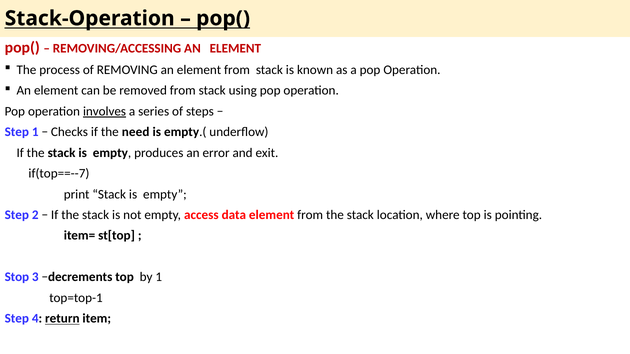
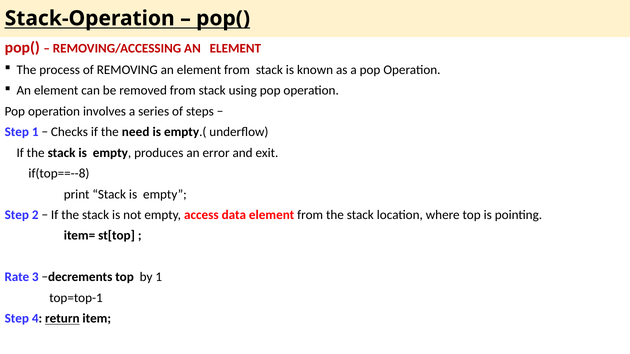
involves underline: present -> none
if(top==--7: if(top==--7 -> if(top==--8
Stop: Stop -> Rate
